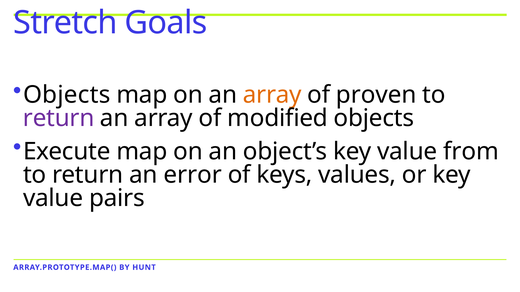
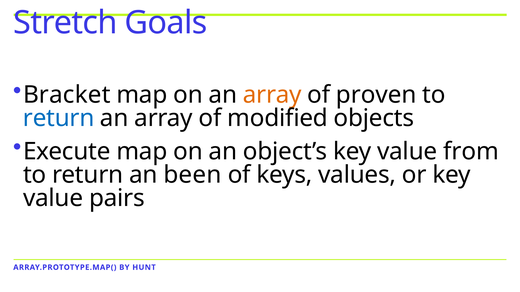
Objects at (67, 95): Objects -> Bracket
return at (59, 118) colour: purple -> blue
error: error -> been
